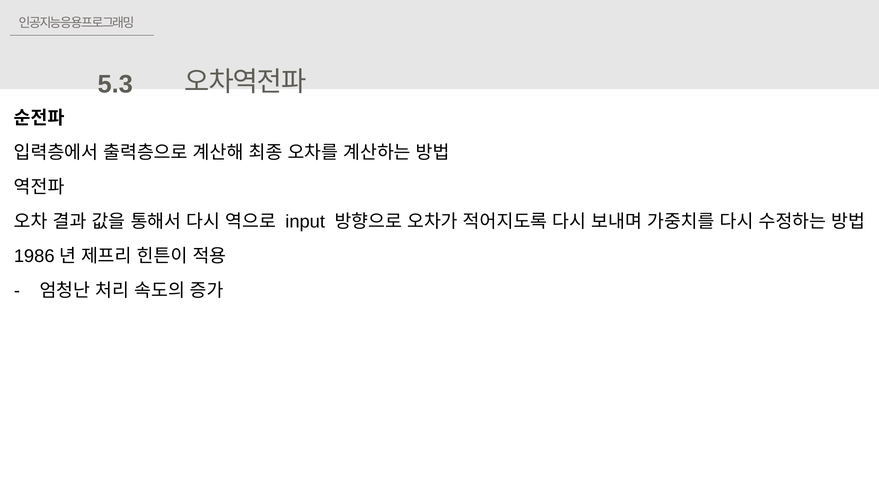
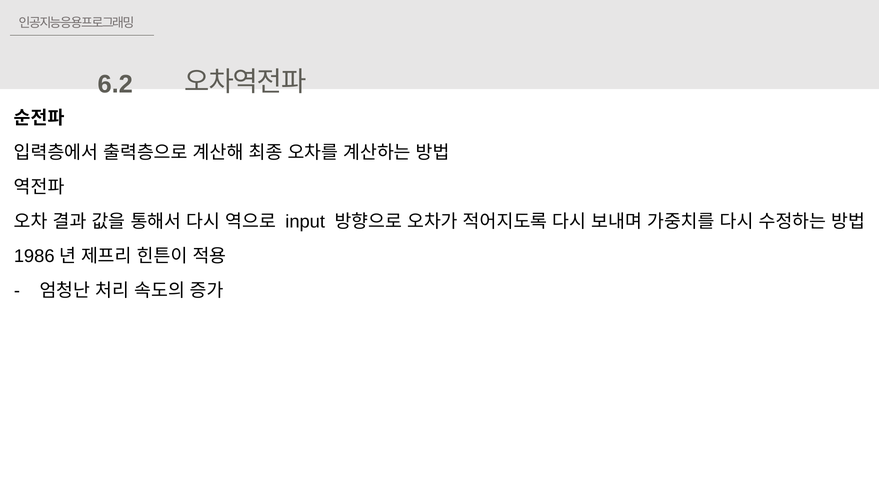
5.3: 5.3 -> 6.2
